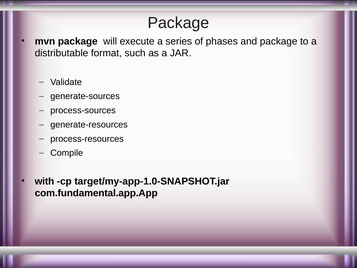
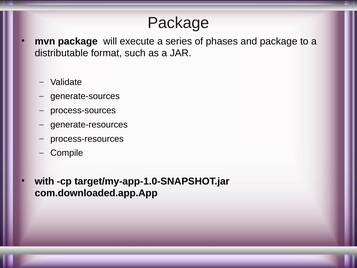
com.fundamental.app.App: com.fundamental.app.App -> com.downloaded.app.App
